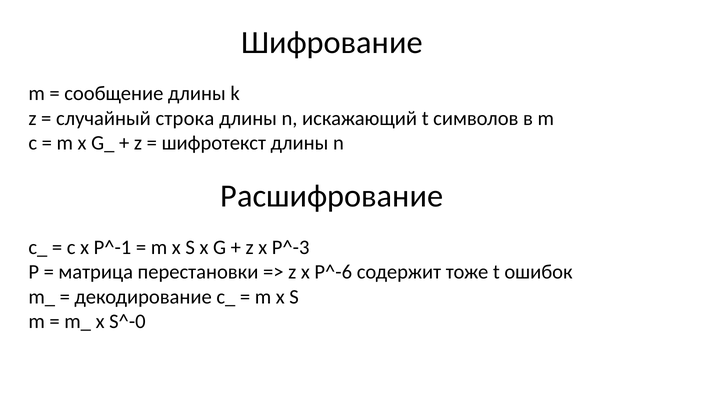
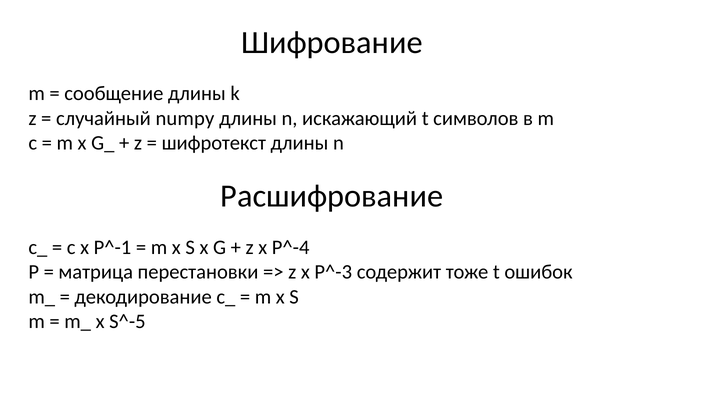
строка: строка -> numpy
P^-3: P^-3 -> P^-4
P^-6: P^-6 -> P^-3
S^-0: S^-0 -> S^-5
